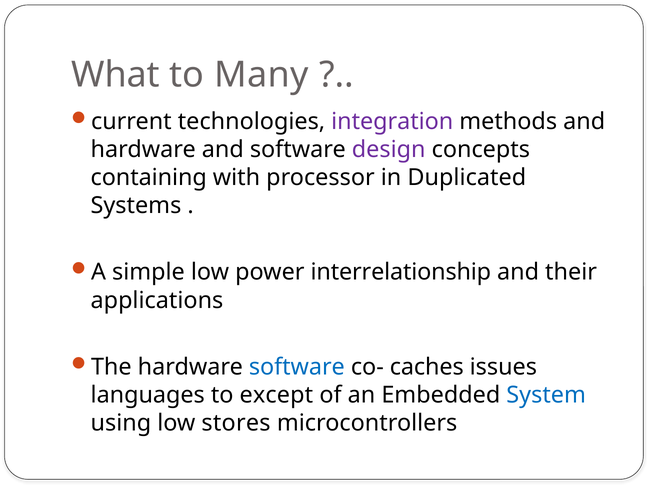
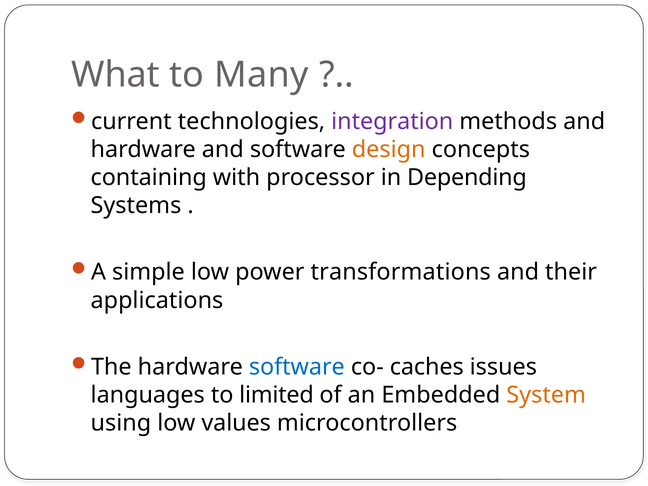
design colour: purple -> orange
Duplicated: Duplicated -> Depending
interrelationship: interrelationship -> transformations
except: except -> limited
System colour: blue -> orange
stores: stores -> values
